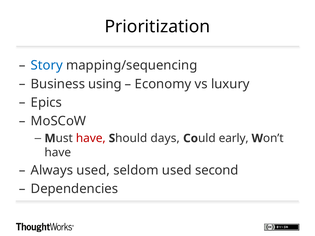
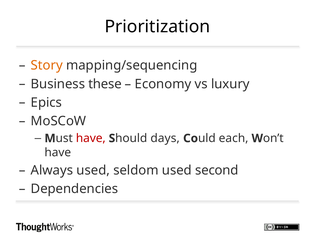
Story colour: blue -> orange
using: using -> these
early: early -> each
